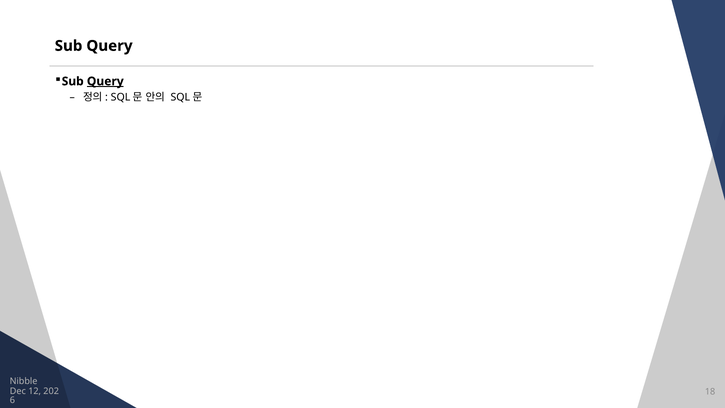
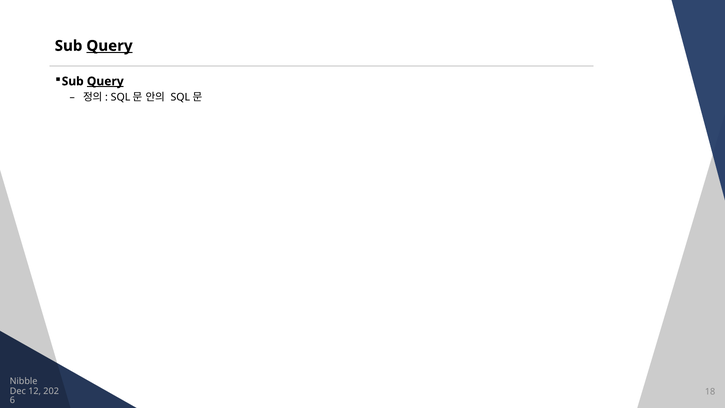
Query at (109, 46) underline: none -> present
